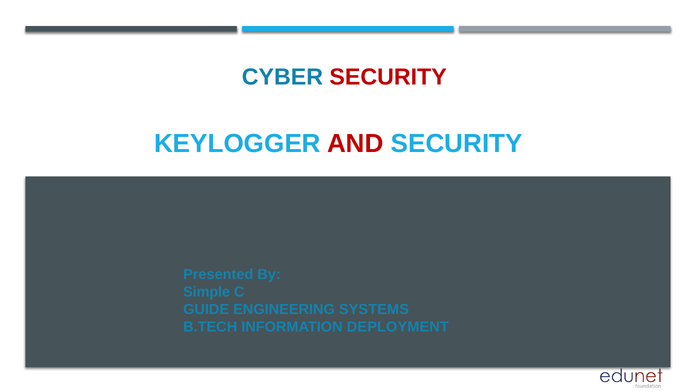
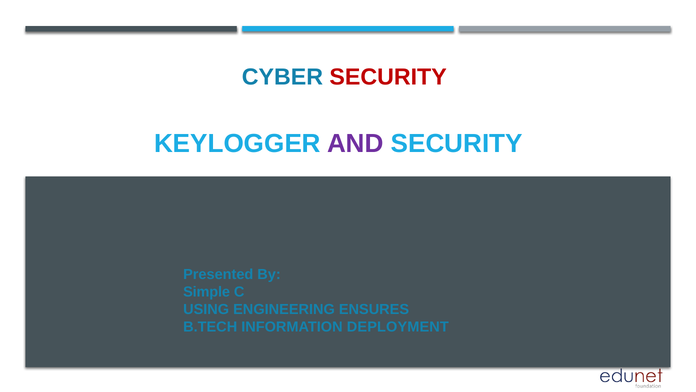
AND colour: red -> purple
GUIDE: GUIDE -> USING
SYSTEMS: SYSTEMS -> ENSURES
